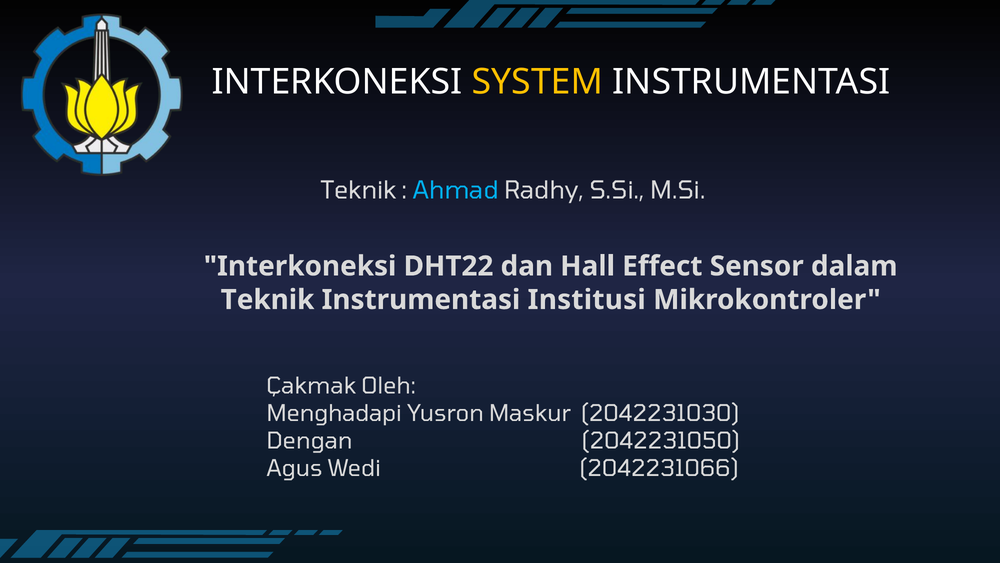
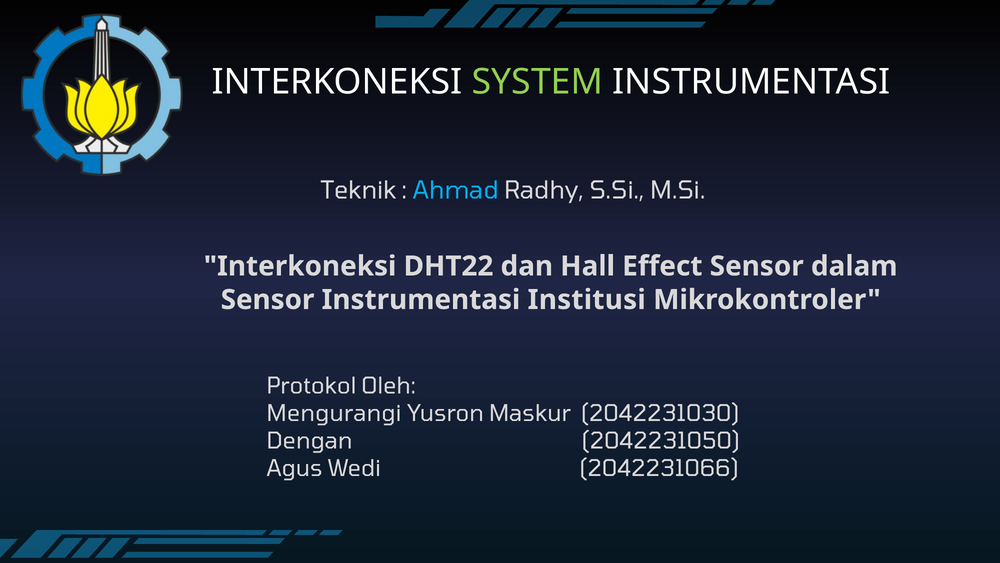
SYSTEM colour: yellow -> light green
Teknik at (268, 300): Teknik -> Sensor
Çakmak: Çakmak -> Protokol
Menghadapi: Menghadapi -> Mengurangi
